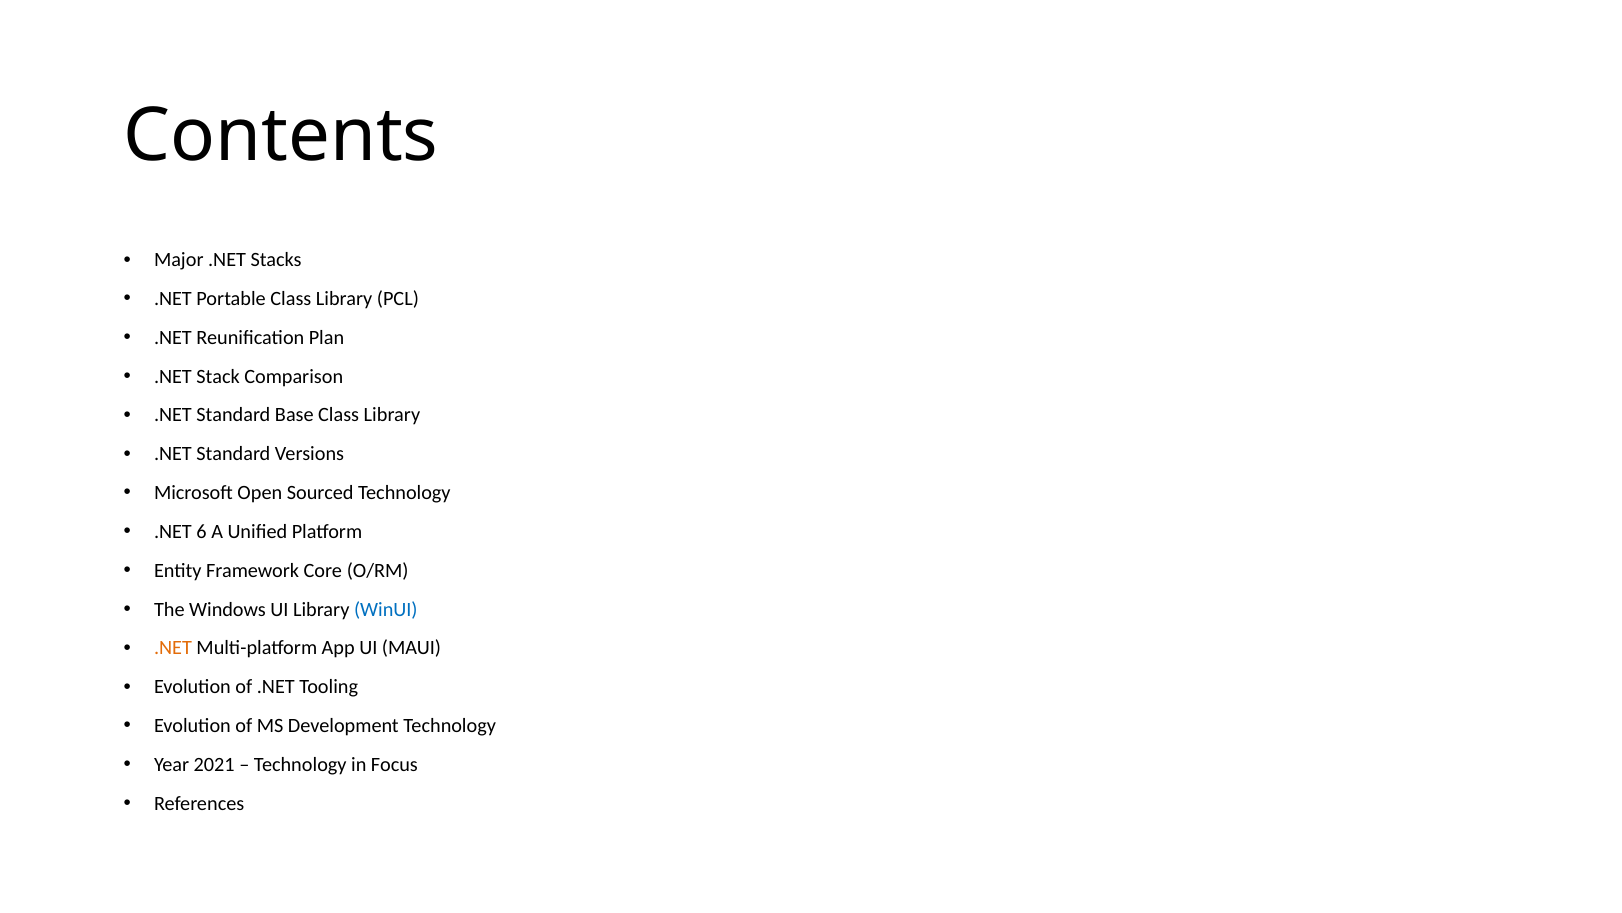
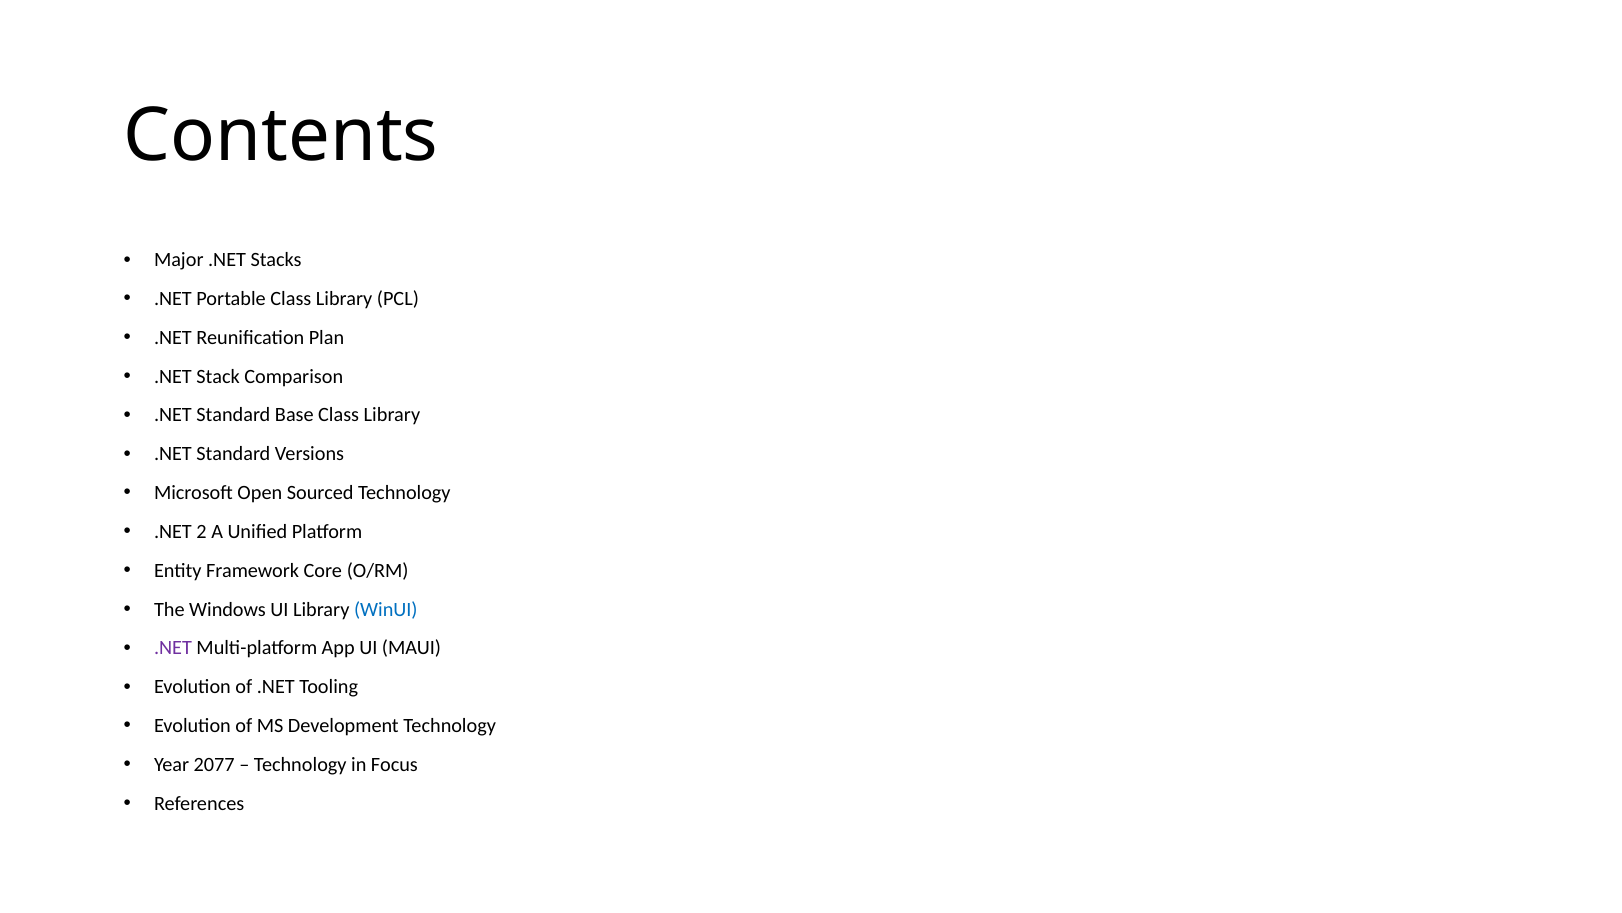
6: 6 -> 2
.NET at (173, 648) colour: orange -> purple
2021: 2021 -> 2077
